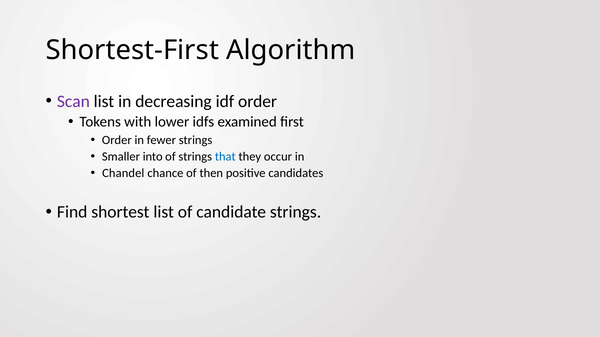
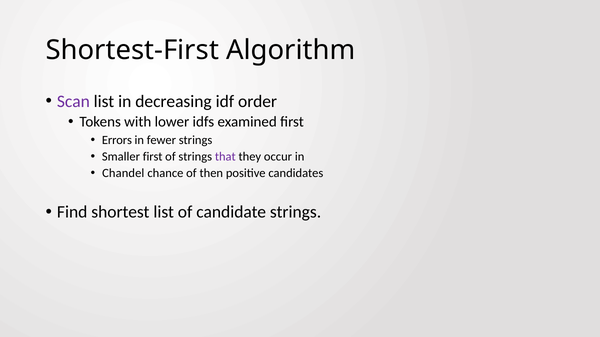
Order at (117, 140): Order -> Errors
Smaller into: into -> first
that colour: blue -> purple
